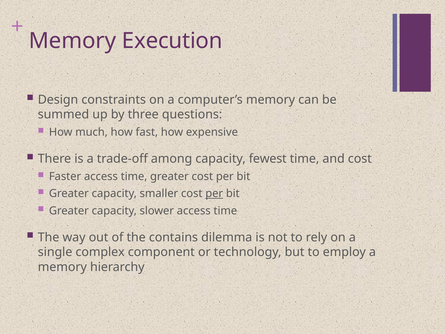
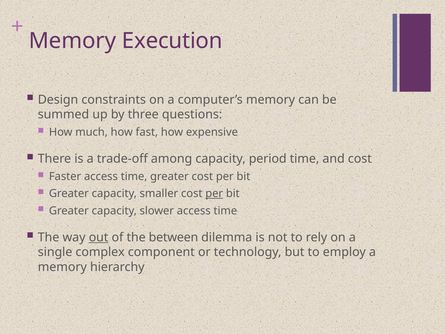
fewest: fewest -> period
out underline: none -> present
contains: contains -> between
